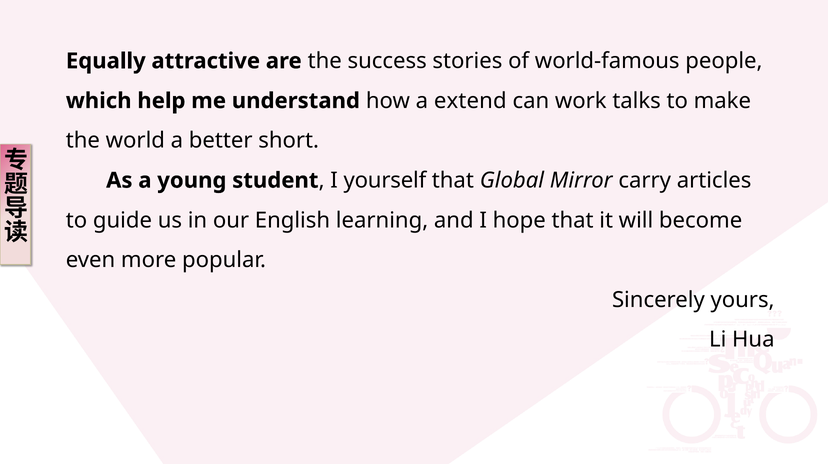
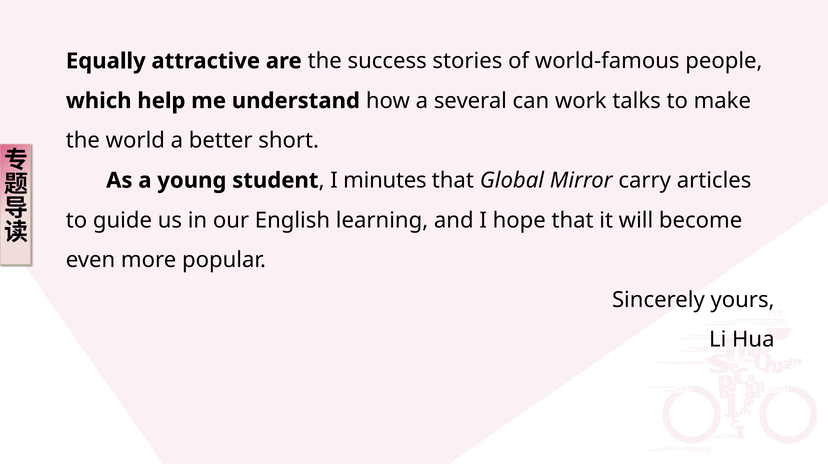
extend: extend -> several
yourself: yourself -> minutes
